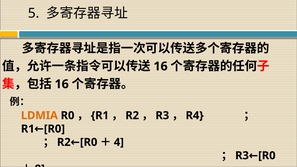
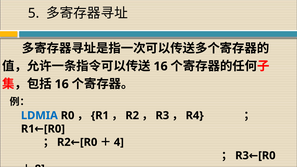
LDMIA colour: orange -> blue
